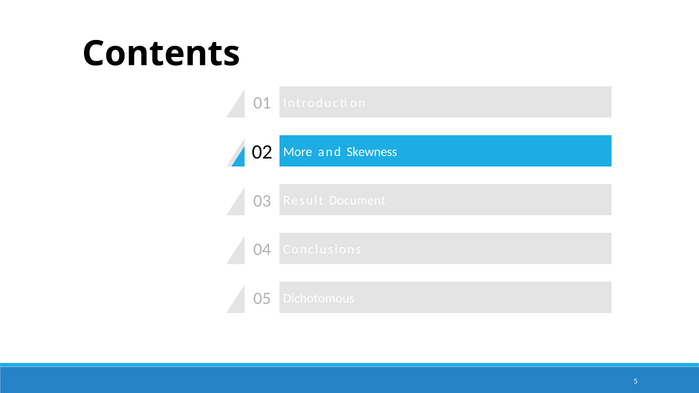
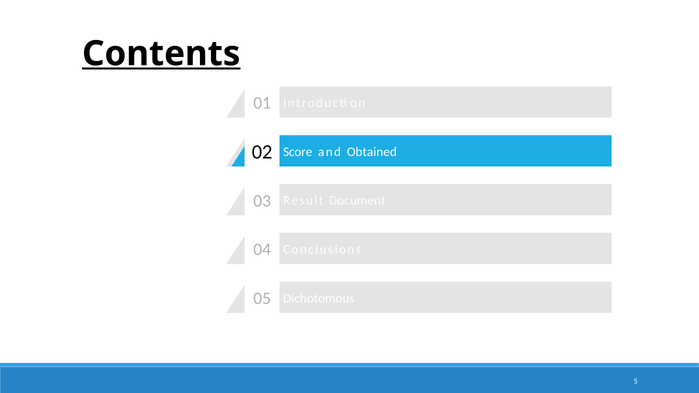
Contents underline: none -> present
More: More -> Score
Skewness: Skewness -> Obtained
